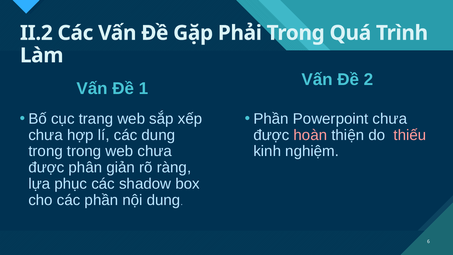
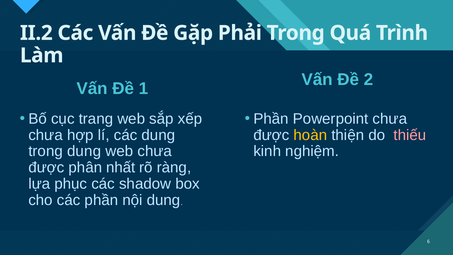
hoàn colour: pink -> yellow
trong trong: trong -> dung
giản: giản -> nhất
